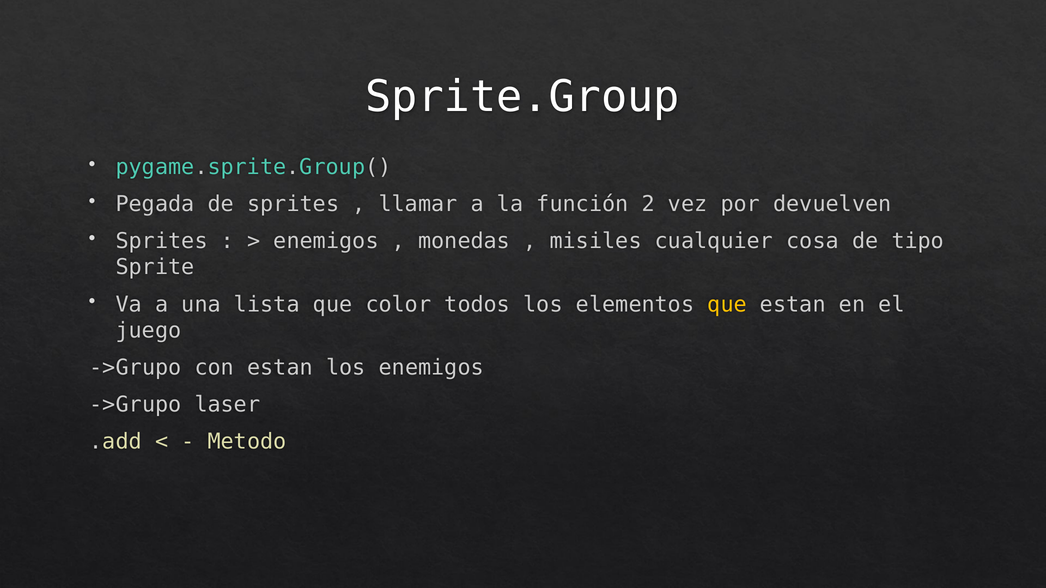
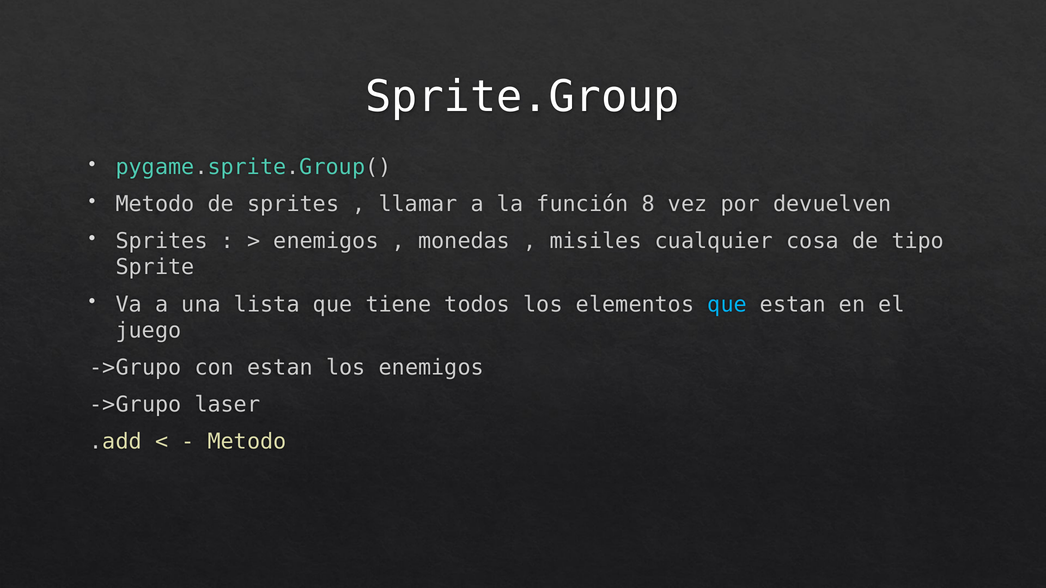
Pegada at (155, 204): Pegada -> Metodo
2: 2 -> 8
color: color -> tiene
que at (727, 305) colour: yellow -> light blue
